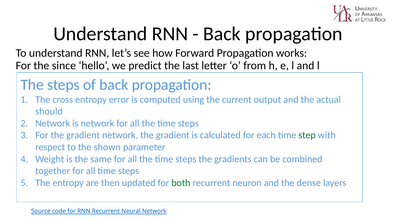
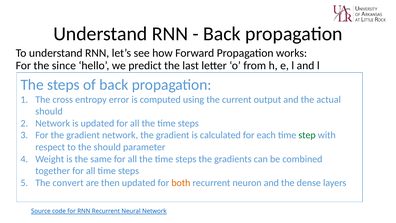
is network: network -> updated
the shown: shown -> should
The entropy: entropy -> convert
both colour: green -> orange
